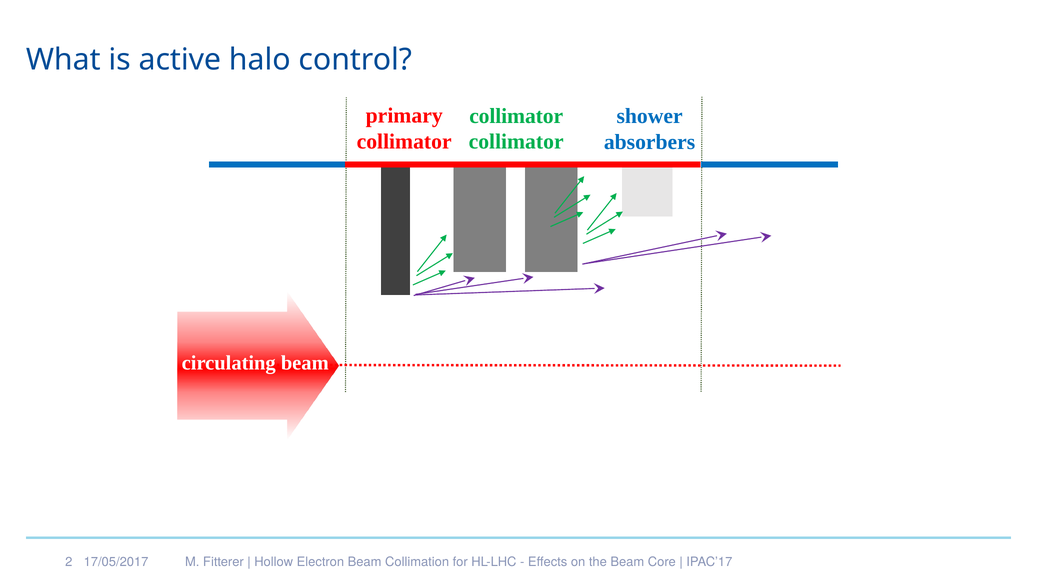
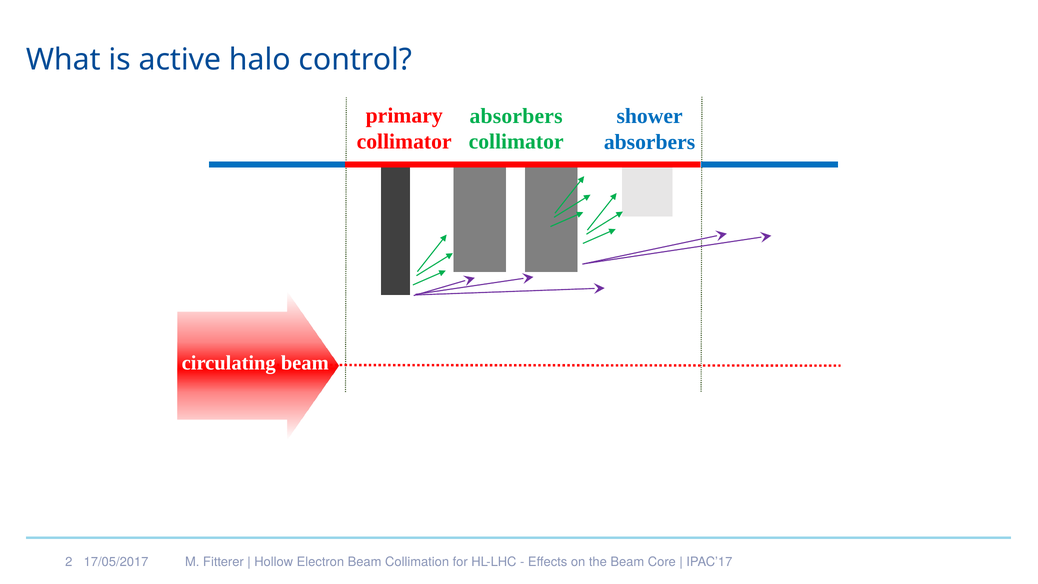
collimator at (516, 116): collimator -> absorbers
